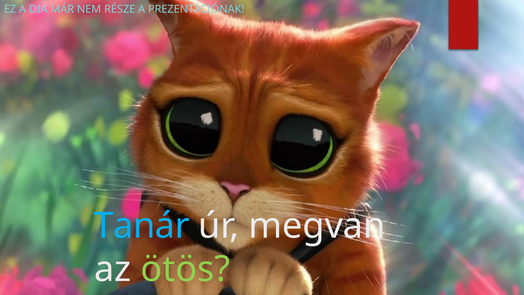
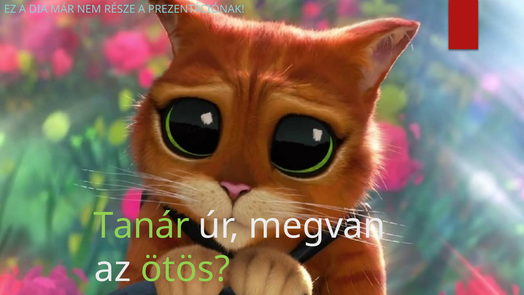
Tanár colour: light blue -> light green
